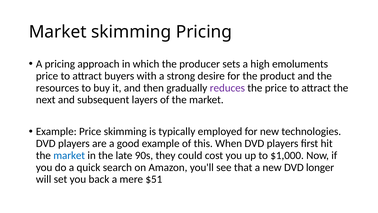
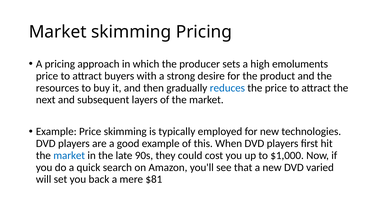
reduces colour: purple -> blue
longer: longer -> varied
$51: $51 -> $81
